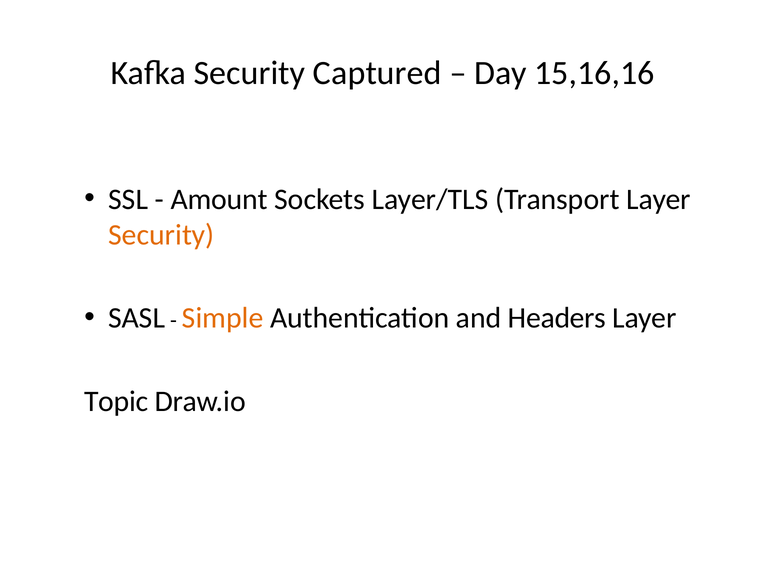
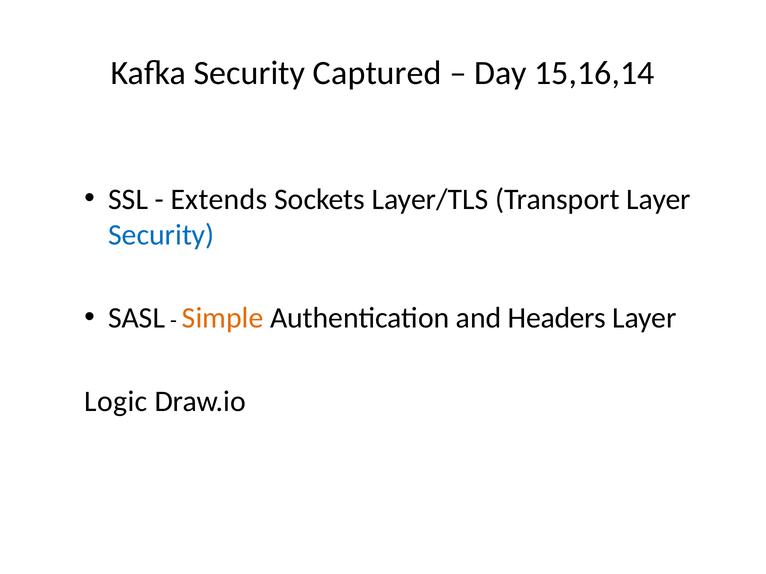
15,16,16: 15,16,16 -> 15,16,14
Amount: Amount -> Extends
Security at (161, 235) colour: orange -> blue
Topic: Topic -> Logic
